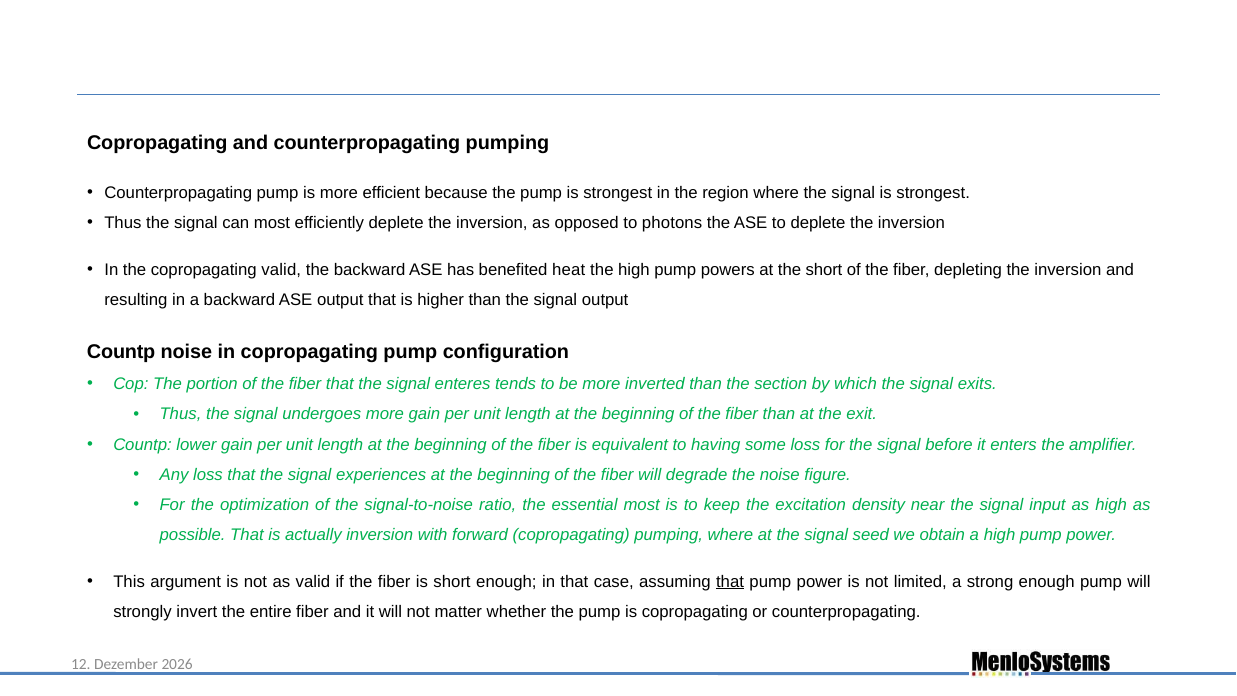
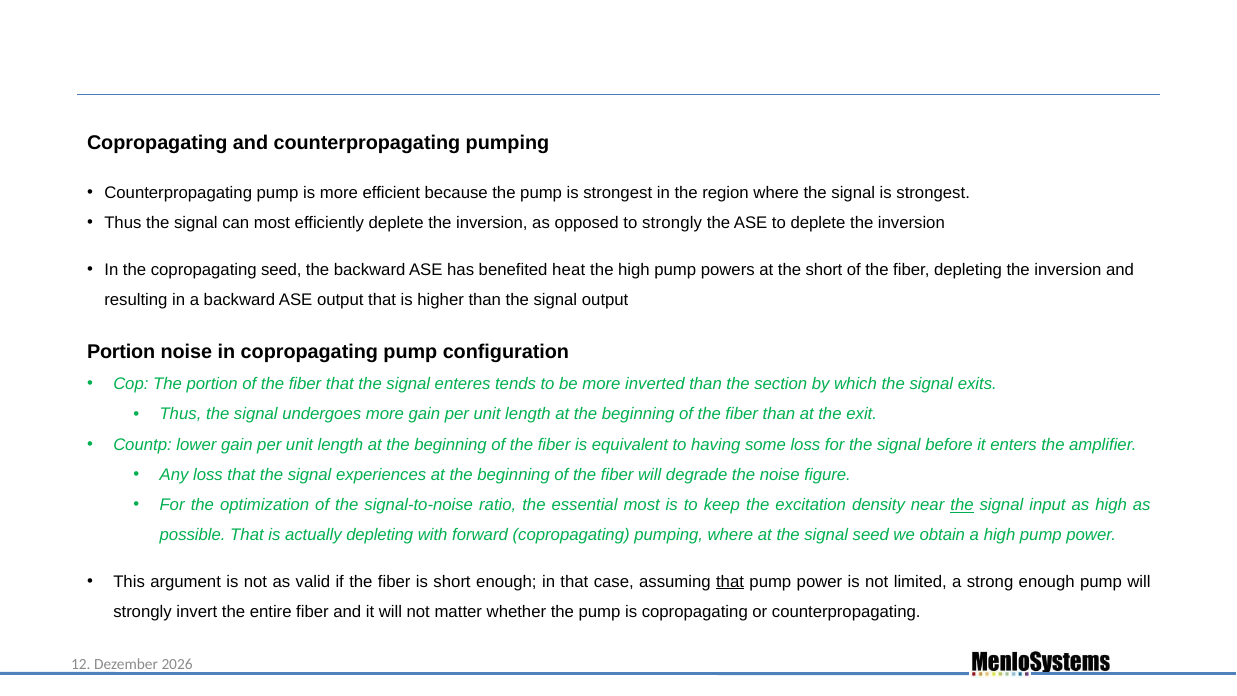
to photons: photons -> strongly
copropagating valid: valid -> seed
Countp at (121, 352): Countp -> Portion
the at (962, 505) underline: none -> present
actually inversion: inversion -> depleting
